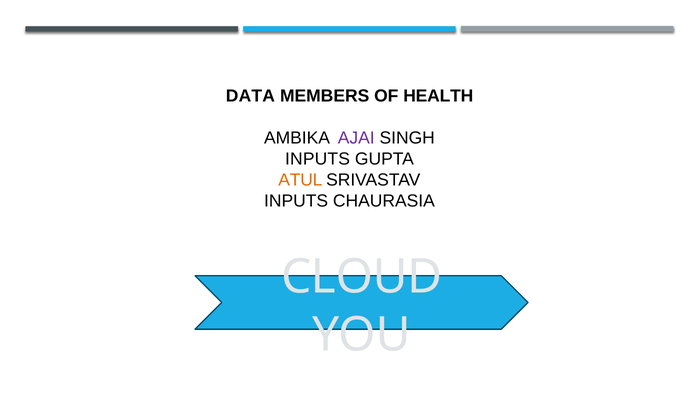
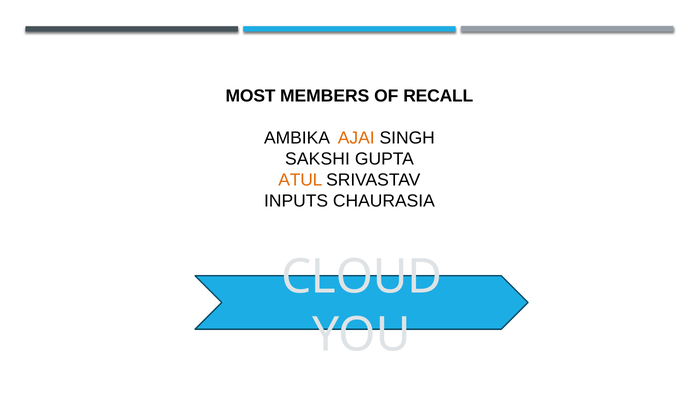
DATA: DATA -> MOST
HEALTH: HEALTH -> RECALL
AJAI colour: purple -> orange
INPUTS at (318, 159): INPUTS -> SAKSHI
